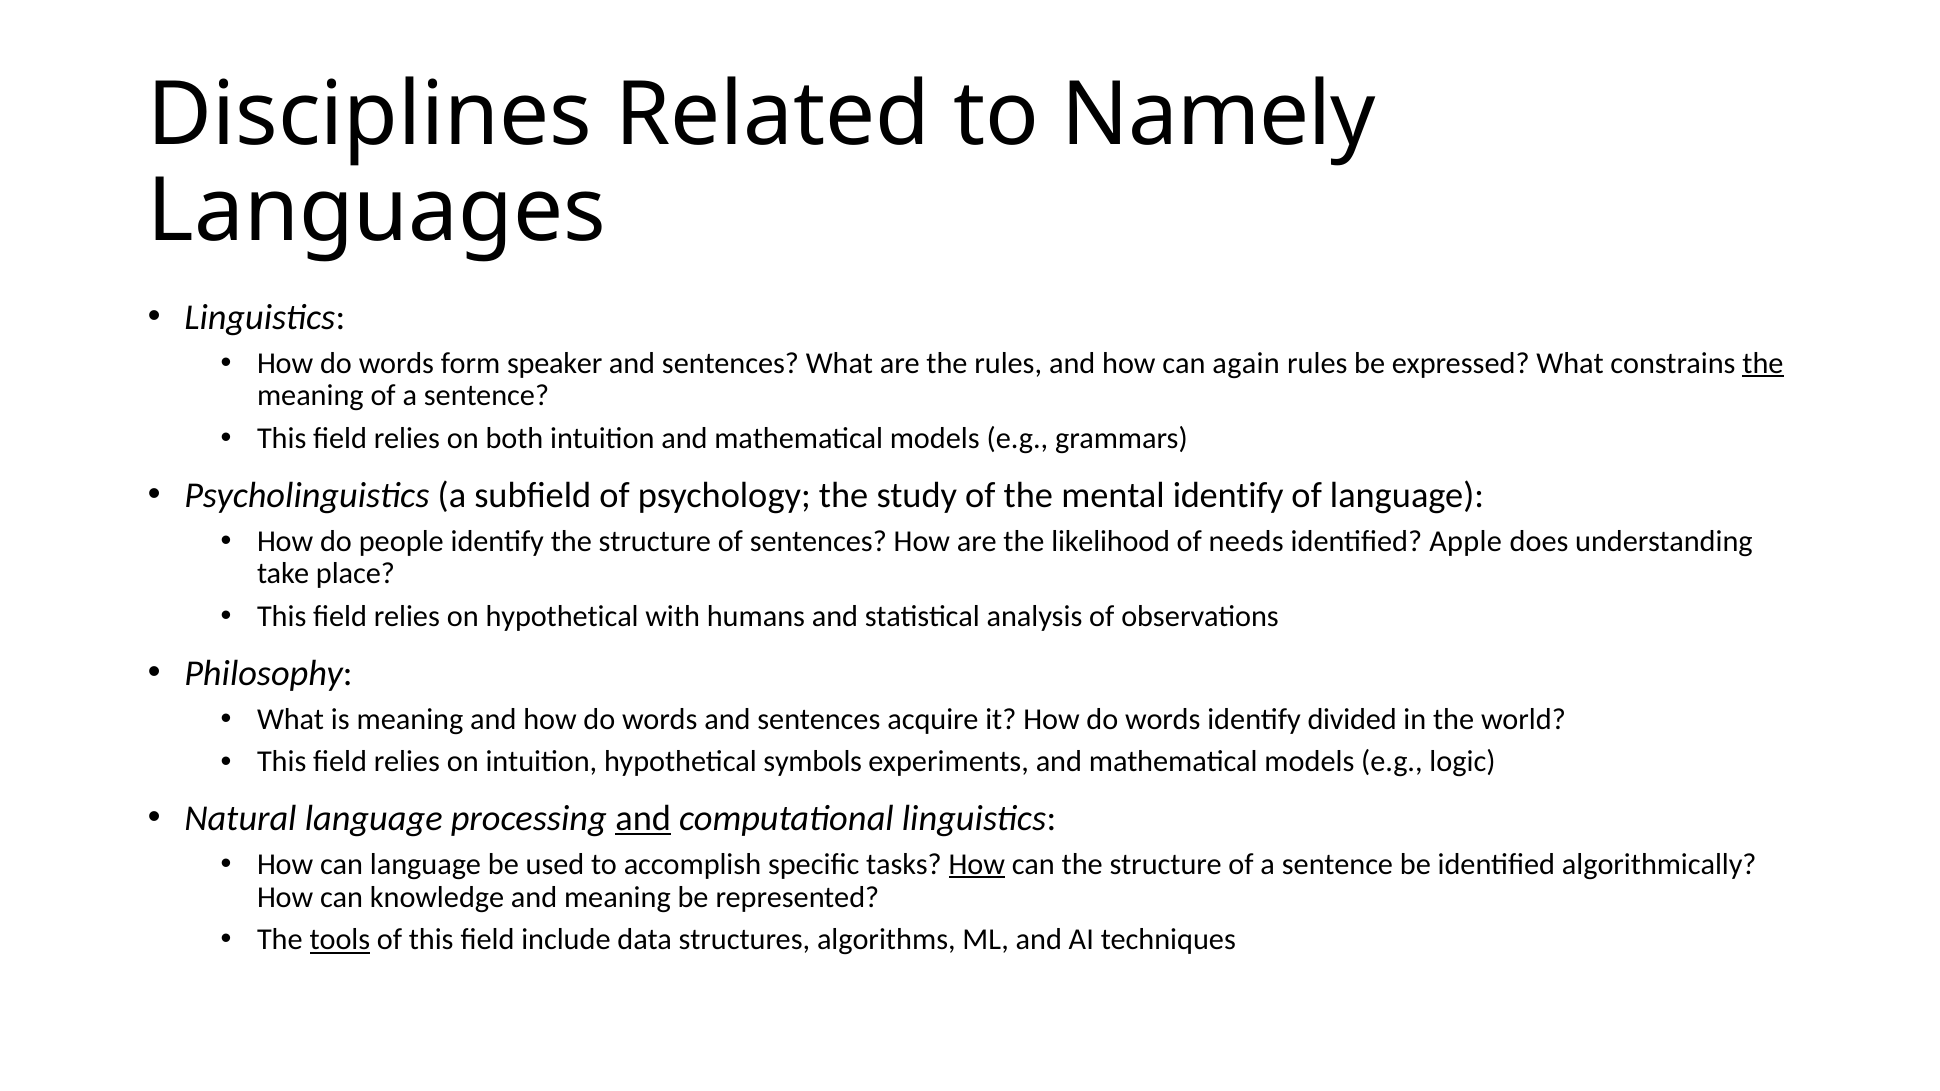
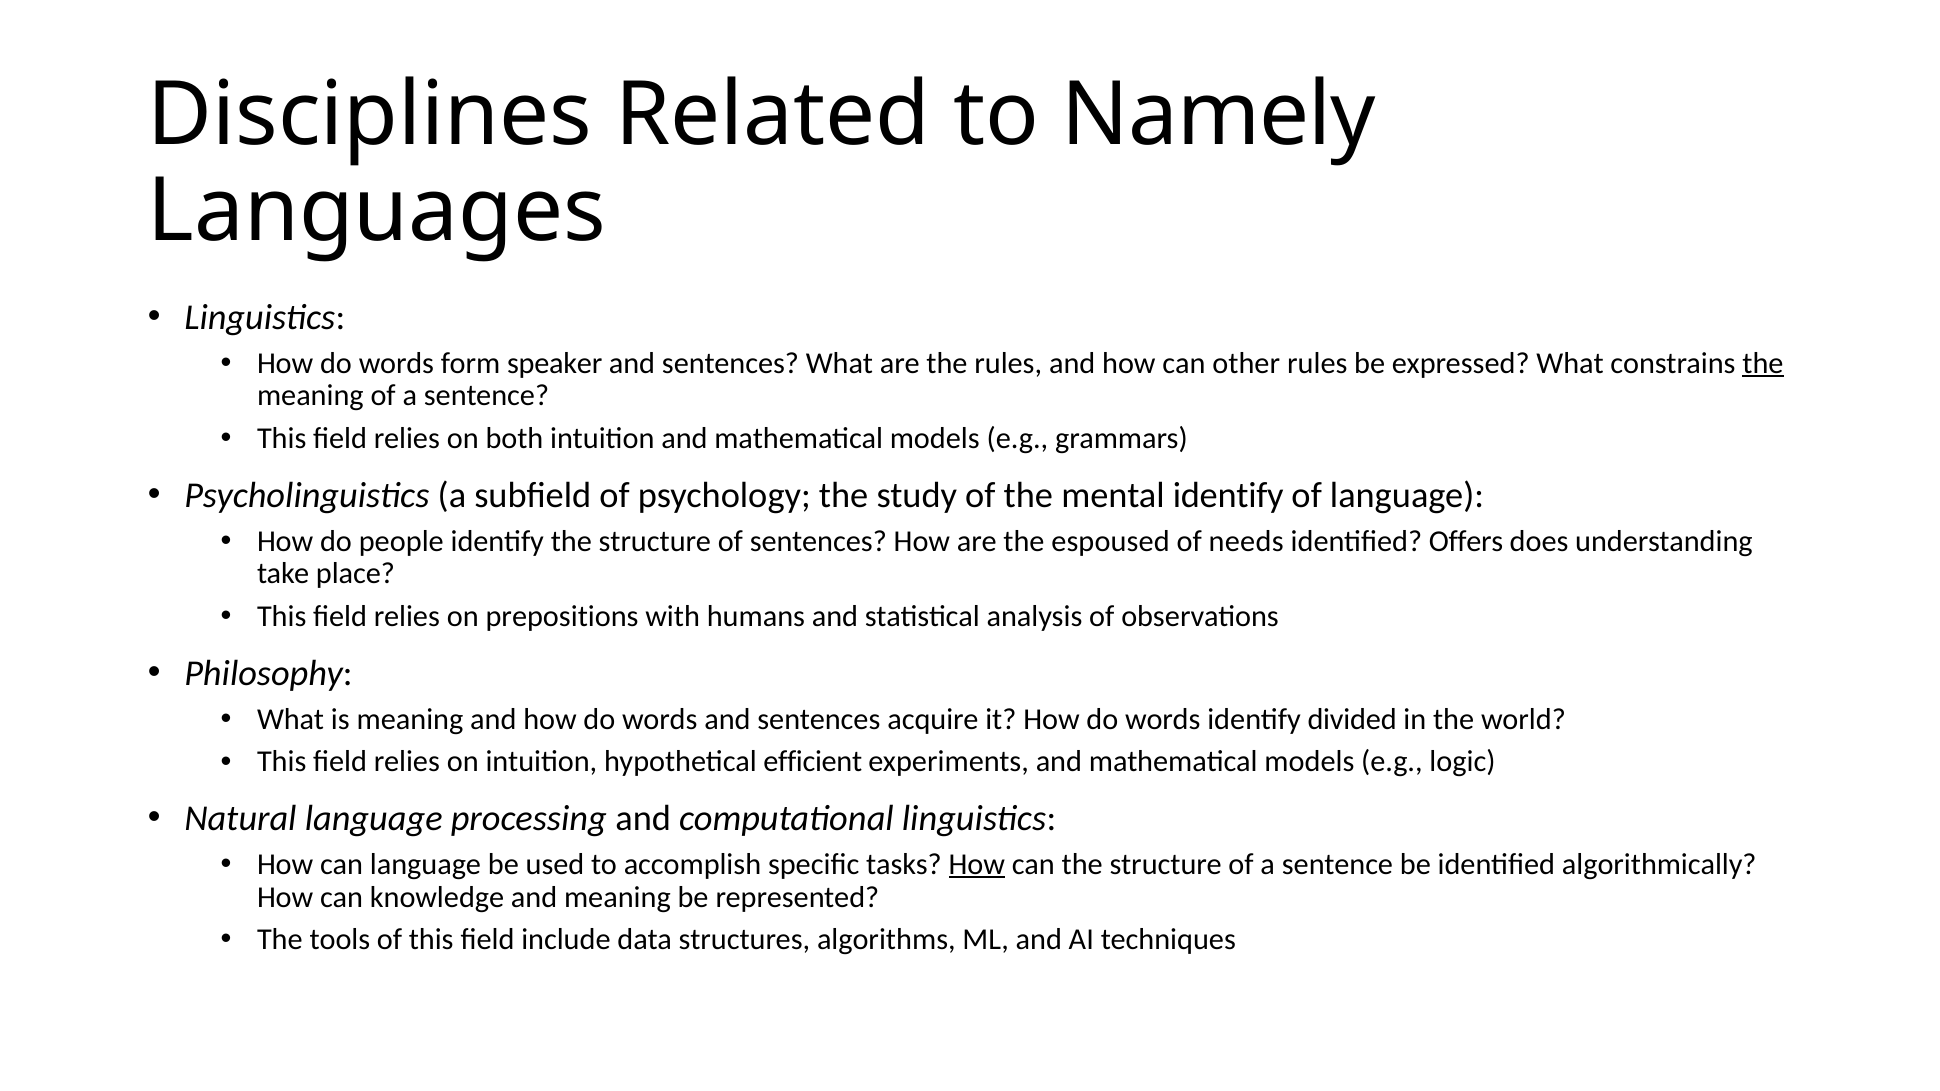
again: again -> other
likelihood: likelihood -> espoused
Apple: Apple -> Offers
on hypothetical: hypothetical -> prepositions
symbols: symbols -> efficient
and at (643, 818) underline: present -> none
tools underline: present -> none
